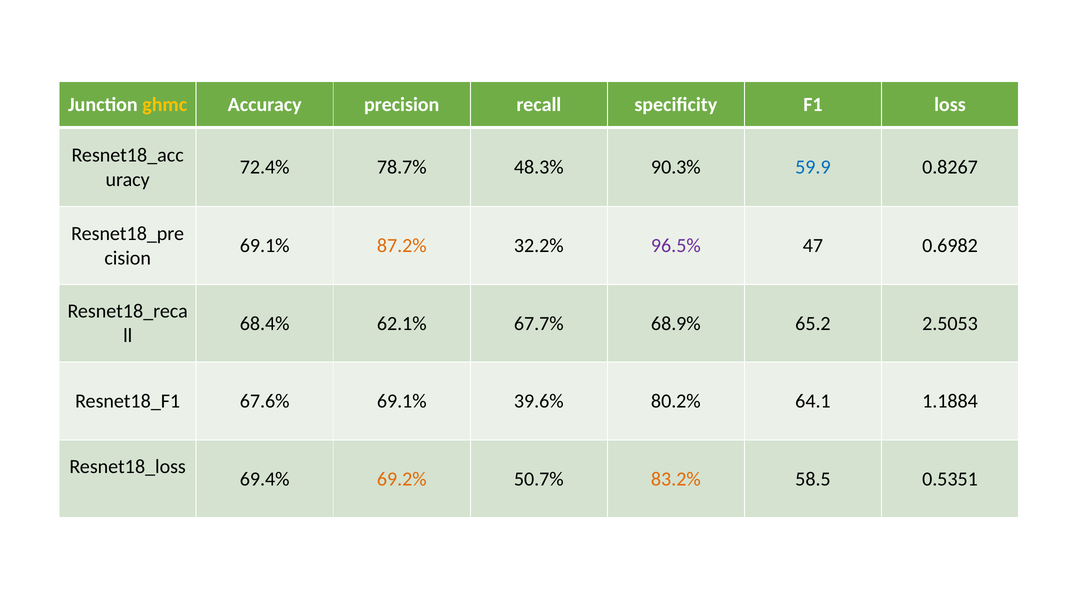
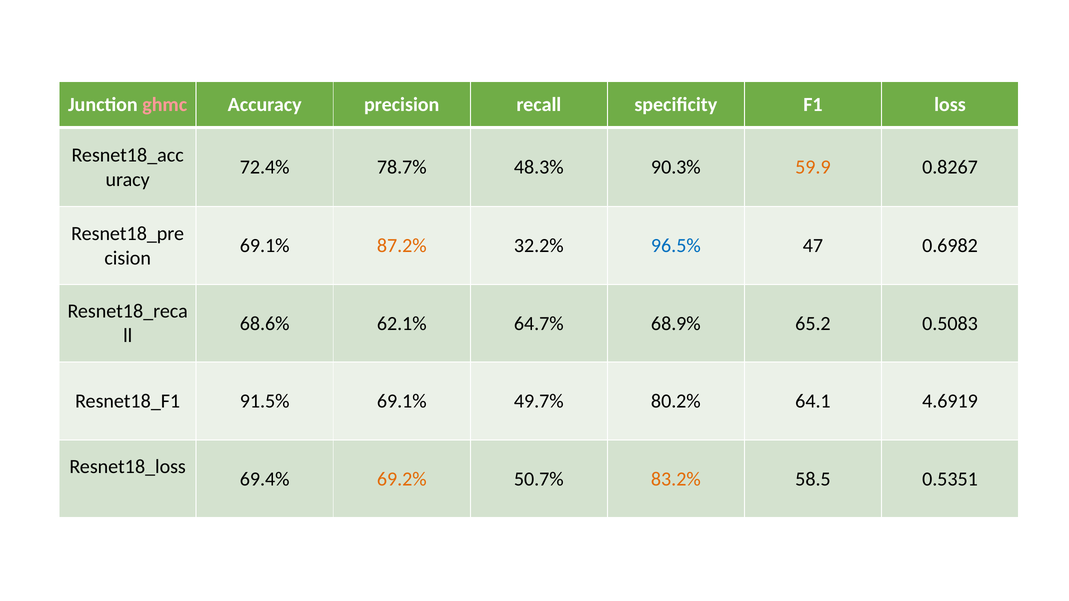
ghmc colour: yellow -> pink
59.9 colour: blue -> orange
96.5% colour: purple -> blue
68.4%: 68.4% -> 68.6%
67.7%: 67.7% -> 64.7%
2.5053: 2.5053 -> 0.5083
67.6%: 67.6% -> 91.5%
39.6%: 39.6% -> 49.7%
1.1884: 1.1884 -> 4.6919
